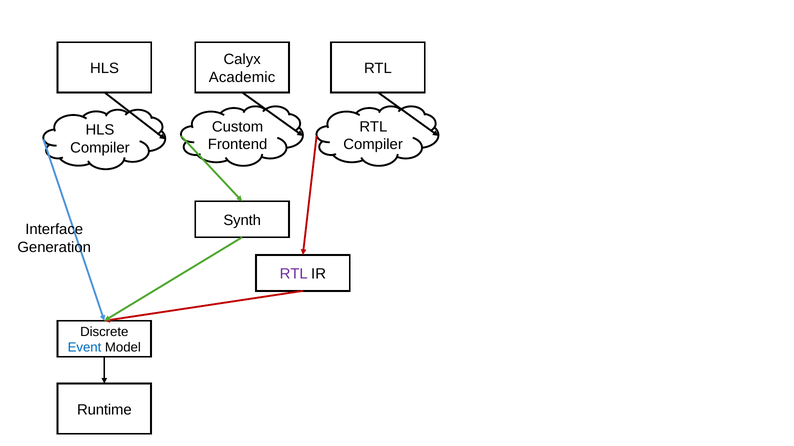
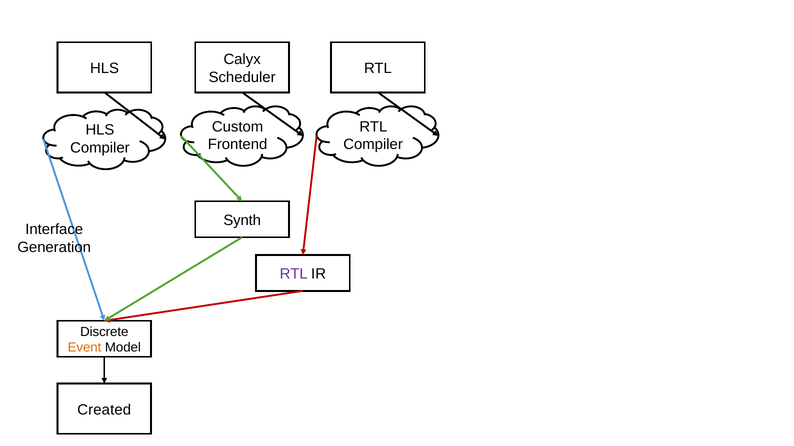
Academic: Academic -> Scheduler
Event colour: blue -> orange
Runtime: Runtime -> Created
